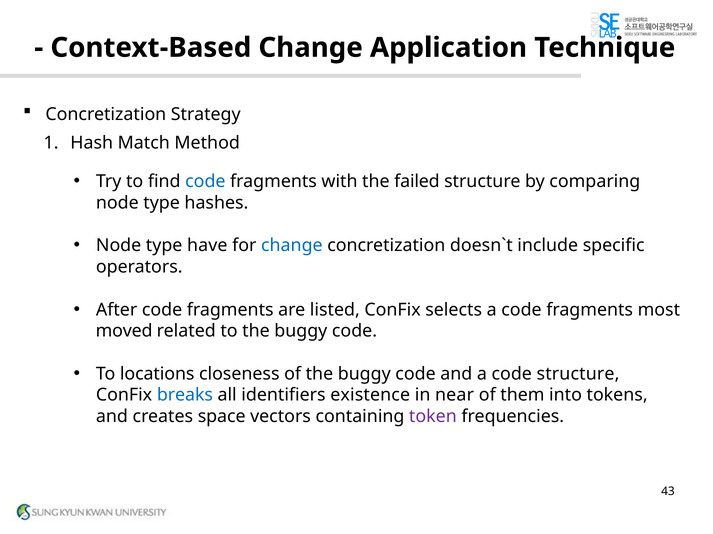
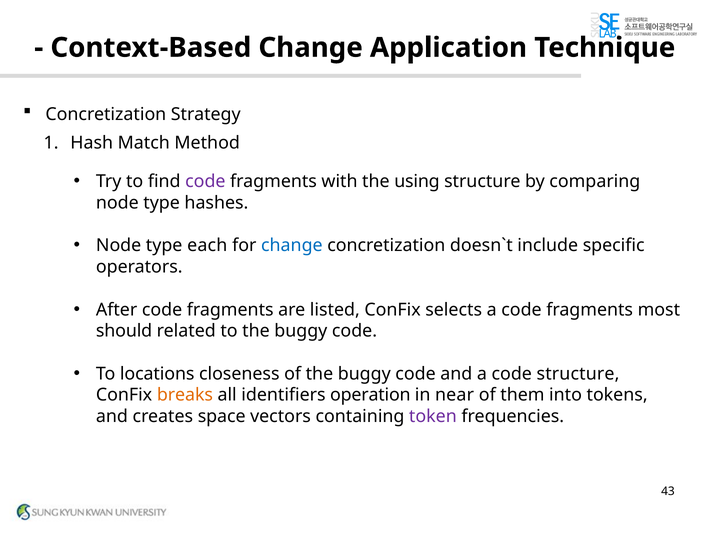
code at (205, 182) colour: blue -> purple
failed: failed -> using
have: have -> each
moved: moved -> should
breaks colour: blue -> orange
existence: existence -> operation
